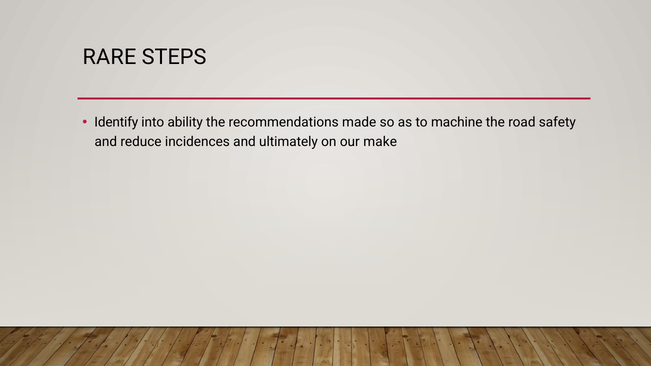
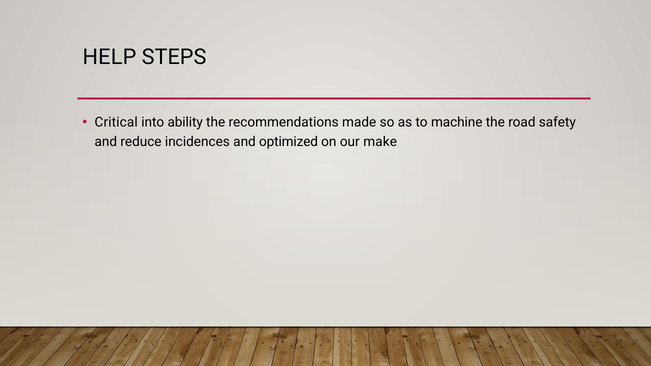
RARE: RARE -> HELP
Identify: Identify -> Critical
ultimately: ultimately -> optimized
